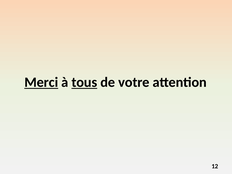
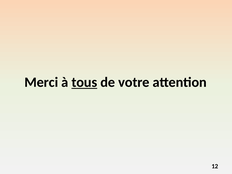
Merci underline: present -> none
